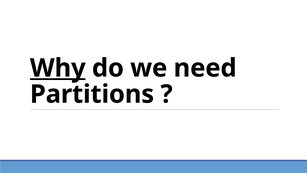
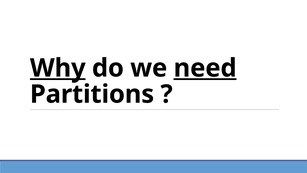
need underline: none -> present
